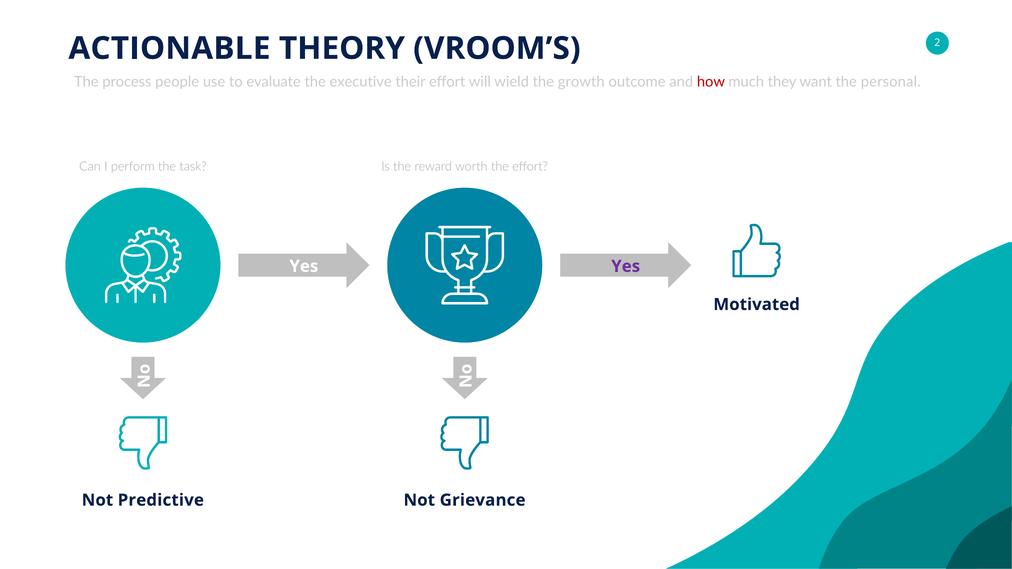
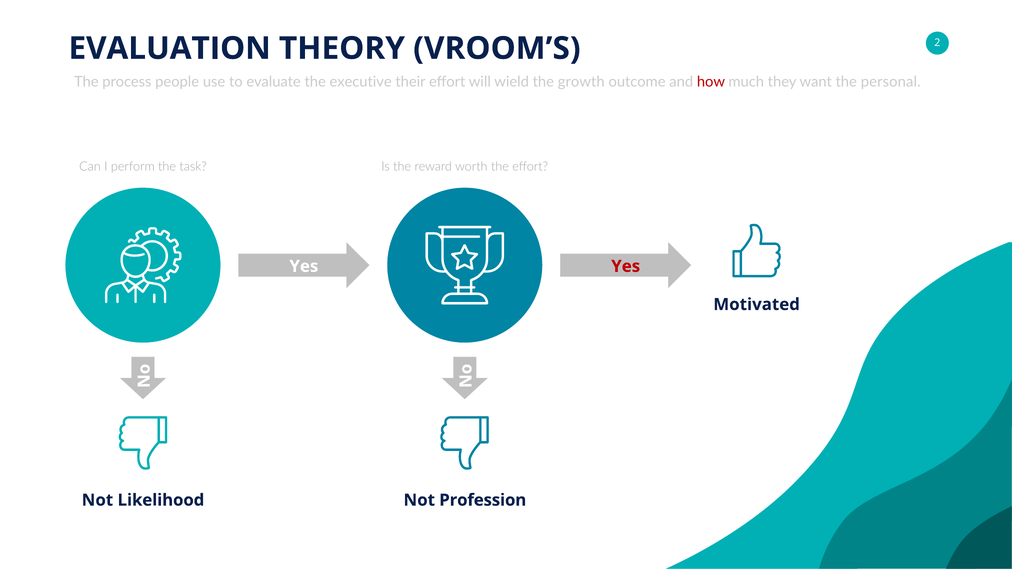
ACTIONABLE: ACTIONABLE -> EVALUATION
Yes at (626, 267) colour: purple -> red
Predictive: Predictive -> Likelihood
Grievance: Grievance -> Profession
